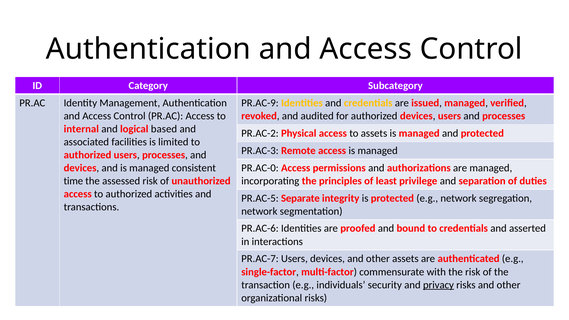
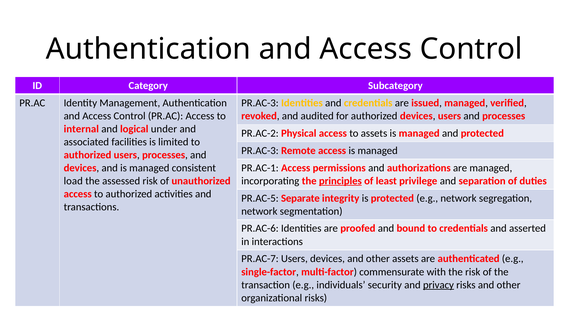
PR.AC-9 at (260, 103): PR.AC-9 -> PR.AC-3
based: based -> under
PR.AC-0: PR.AC-0 -> PR.AC-1
principles underline: none -> present
time: time -> load
